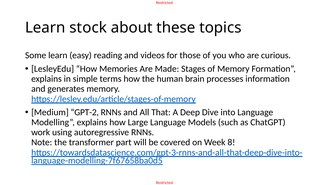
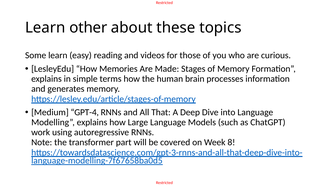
stock: stock -> other
GPT-2: GPT-2 -> GPT-4
